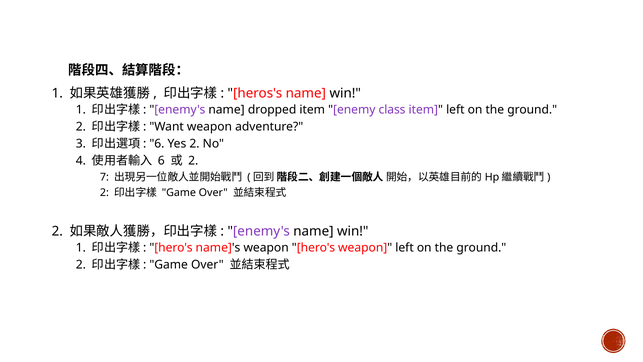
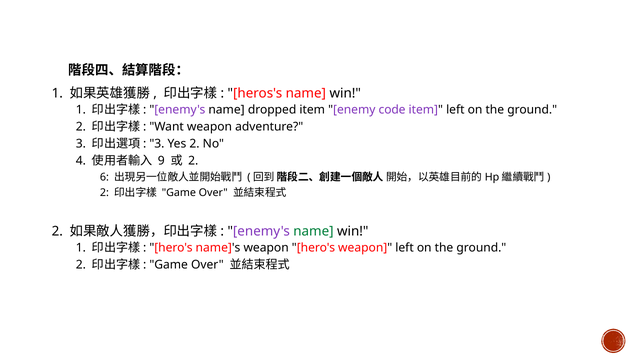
class: class -> code
6 at (157, 144): 6 -> 3
6 at (161, 161): 6 -> 9
7: 7 -> 6
name at (313, 231) colour: black -> green
